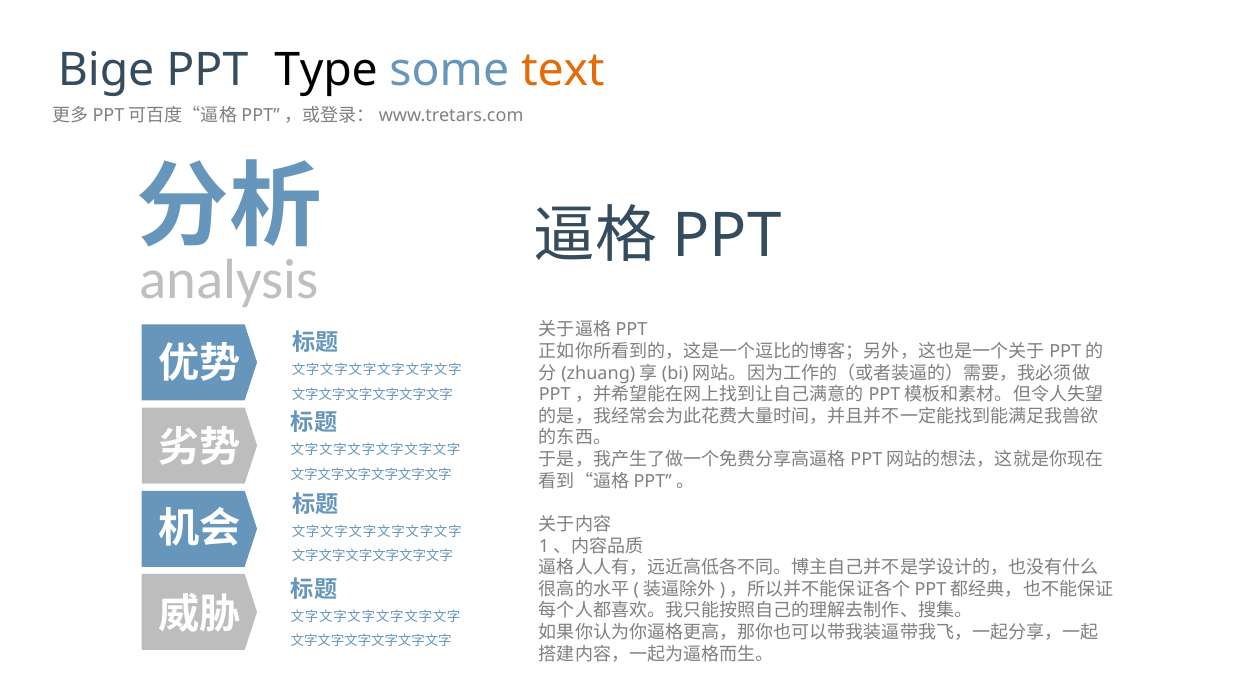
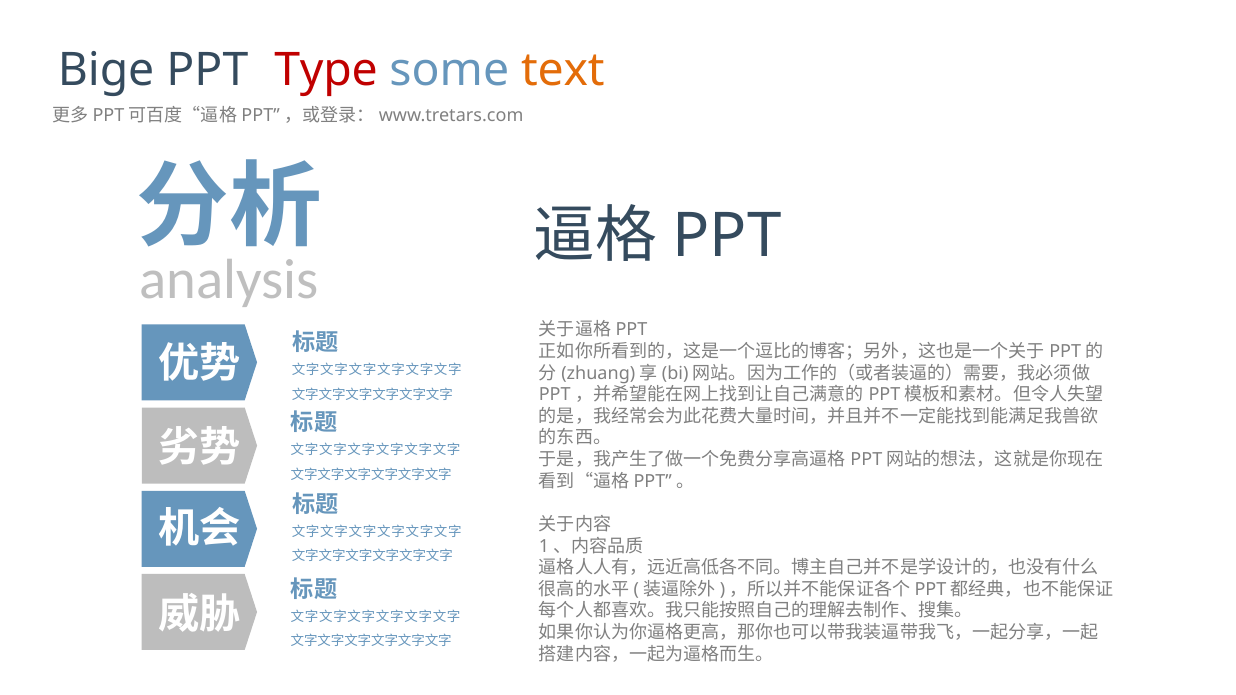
Type colour: black -> red
